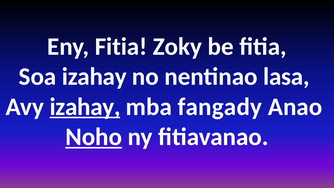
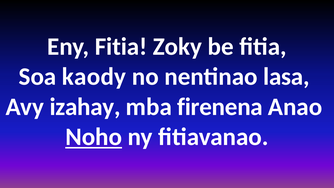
Soa izahay: izahay -> kaody
izahay at (85, 107) underline: present -> none
fangady: fangady -> firenena
